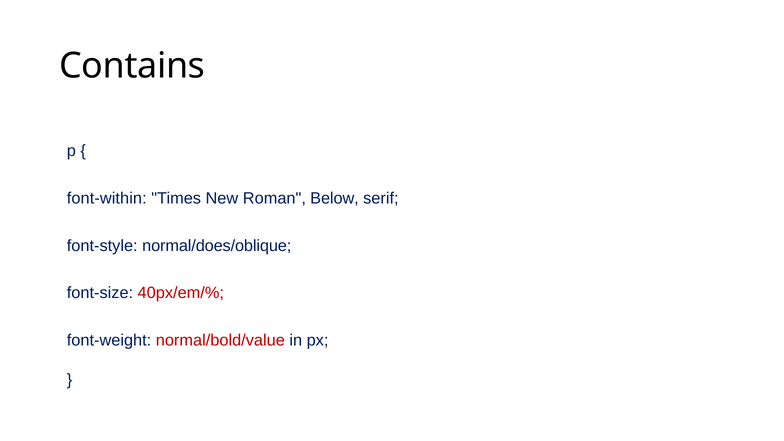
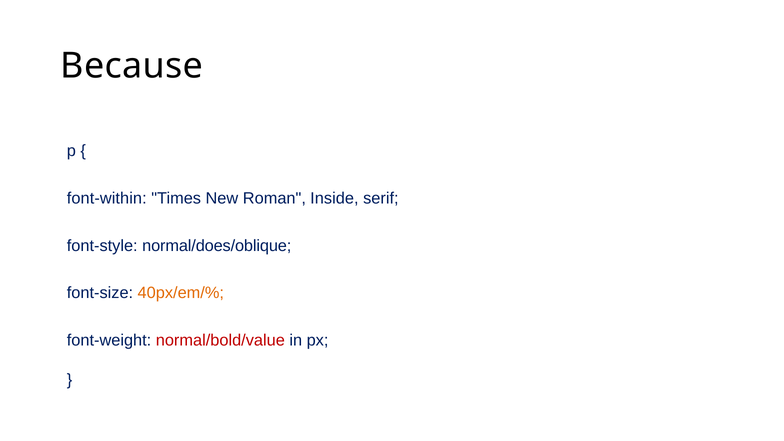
Contains: Contains -> Because
Below: Below -> Inside
40px/em/% colour: red -> orange
